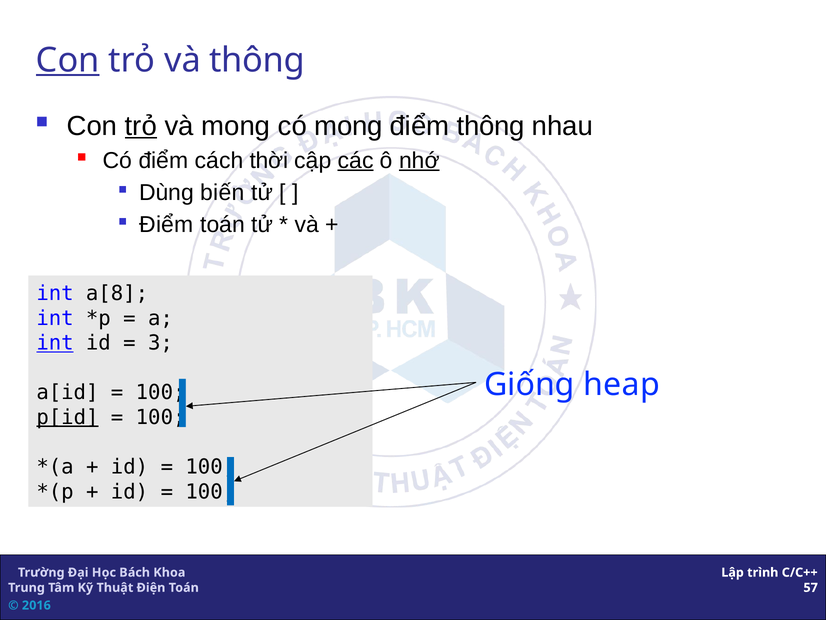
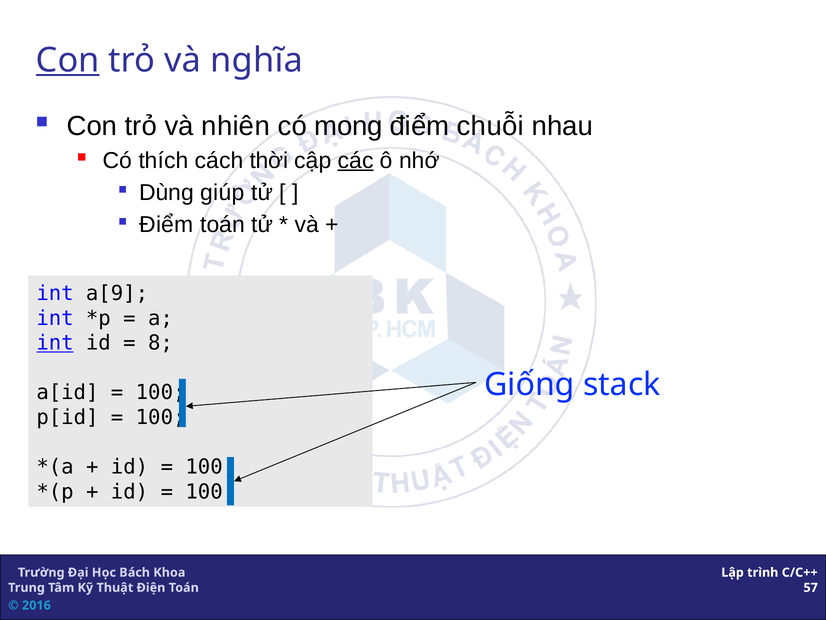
và thông: thông -> nghĩa
trỏ at (141, 126) underline: present -> none
và mong: mong -> nhiên
điểm thông: thông -> chuỗi
Có điểm: điểm -> thích
nhớ underline: present -> none
biến: biến -> giúp
a[8: a[8 -> a[9
3: 3 -> 8
heap: heap -> stack
p[id underline: present -> none
